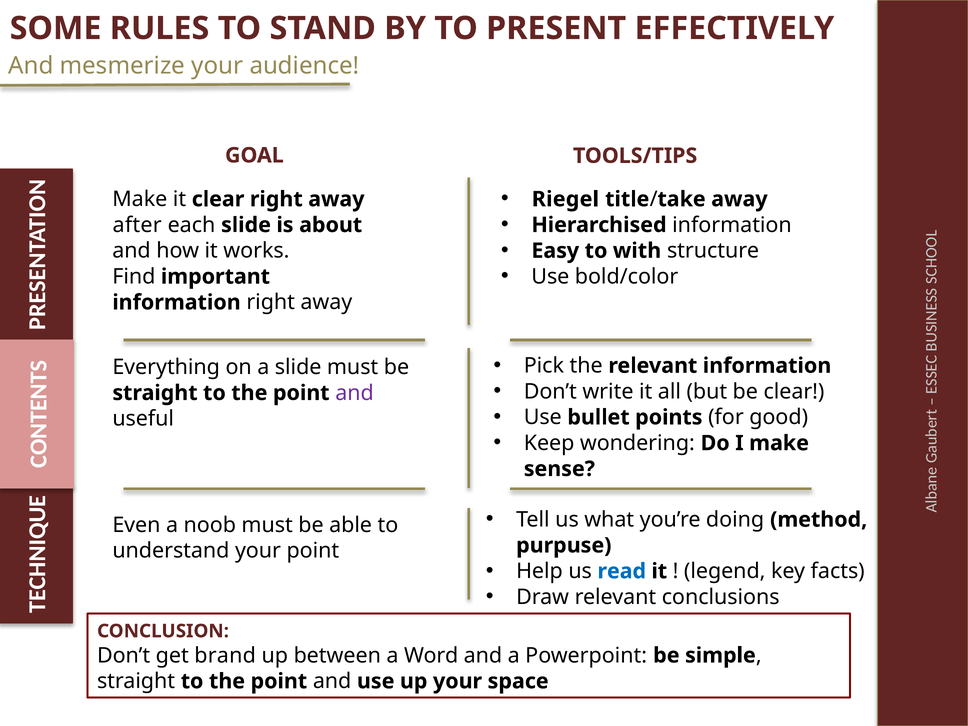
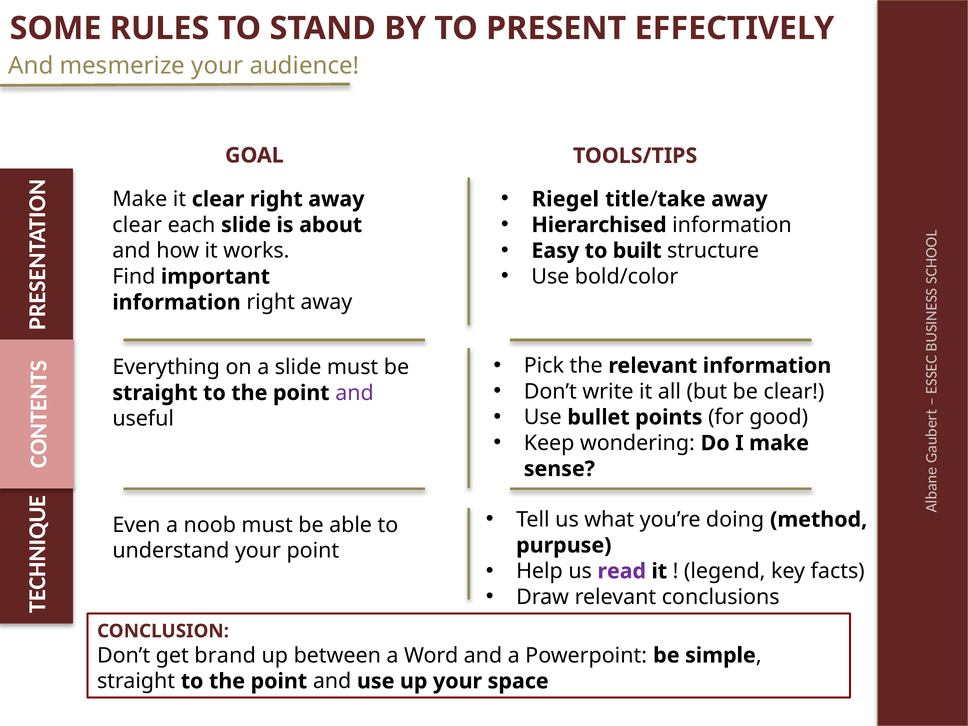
after at (137, 225): after -> clear
with: with -> built
read colour: blue -> purple
